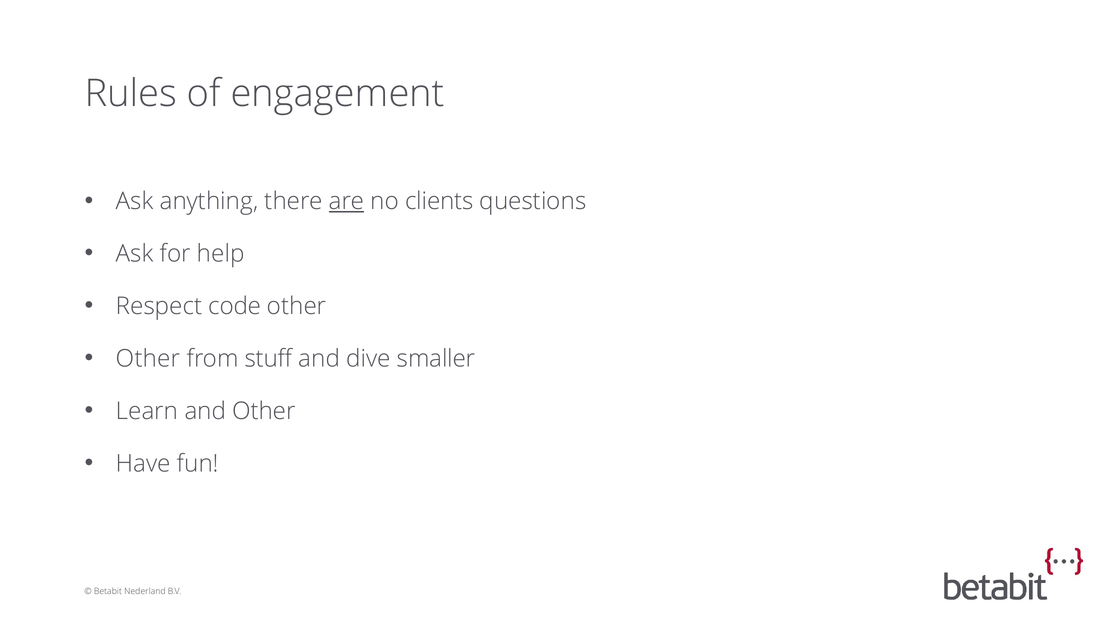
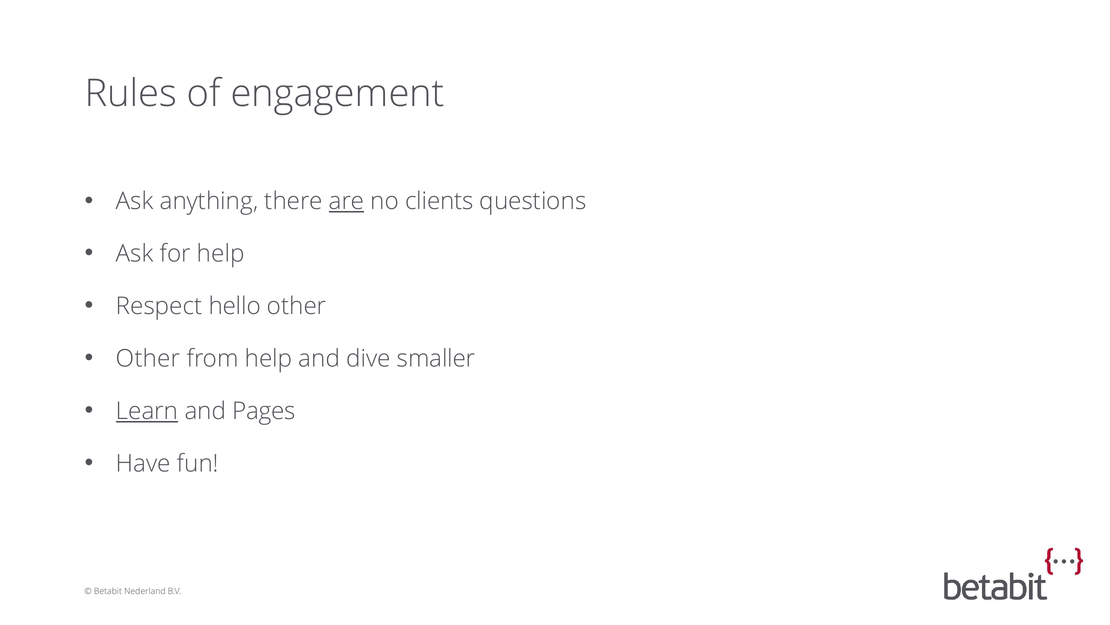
code: code -> hello
from stuff: stuff -> help
Learn underline: none -> present
and Other: Other -> Pages
